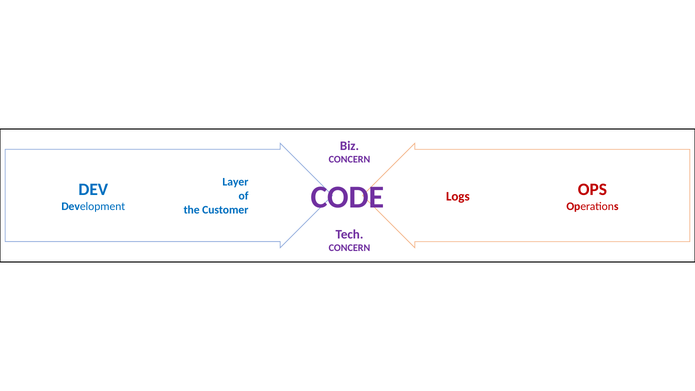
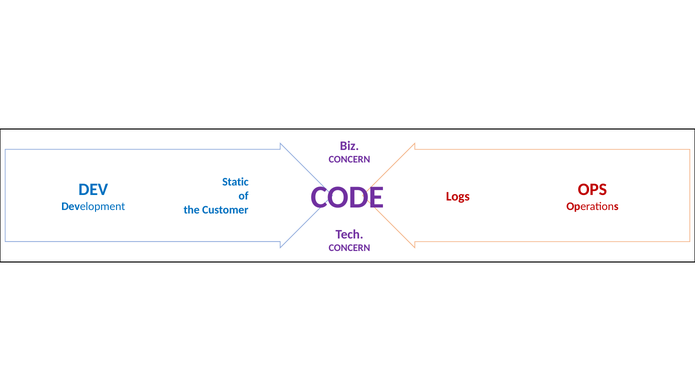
Layer: Layer -> Static
